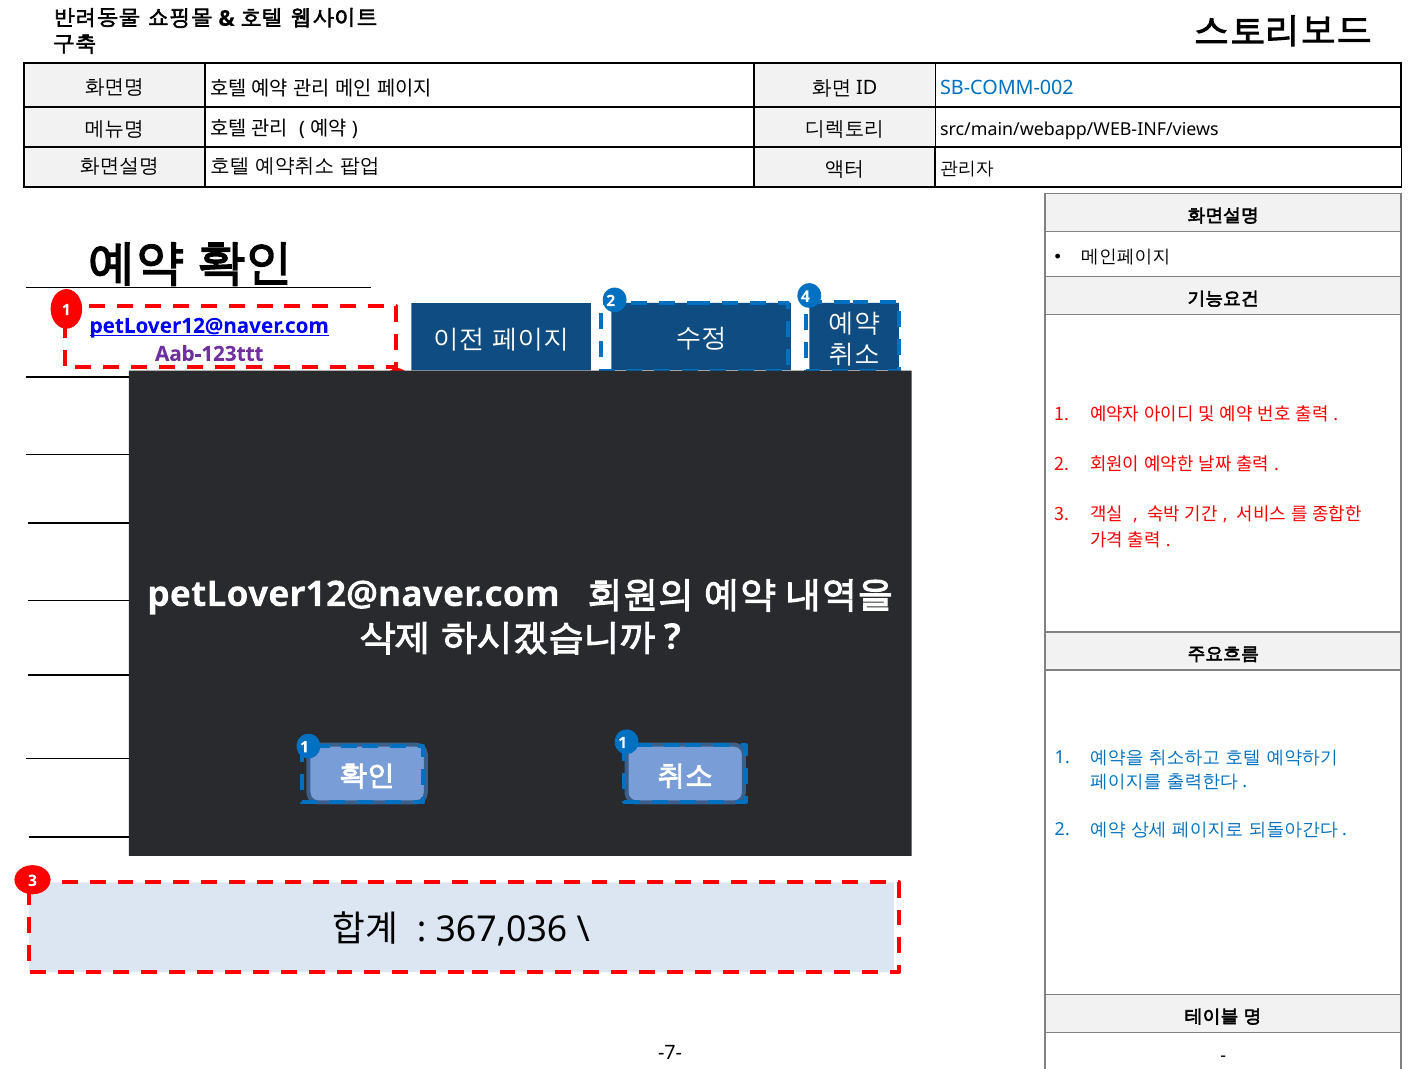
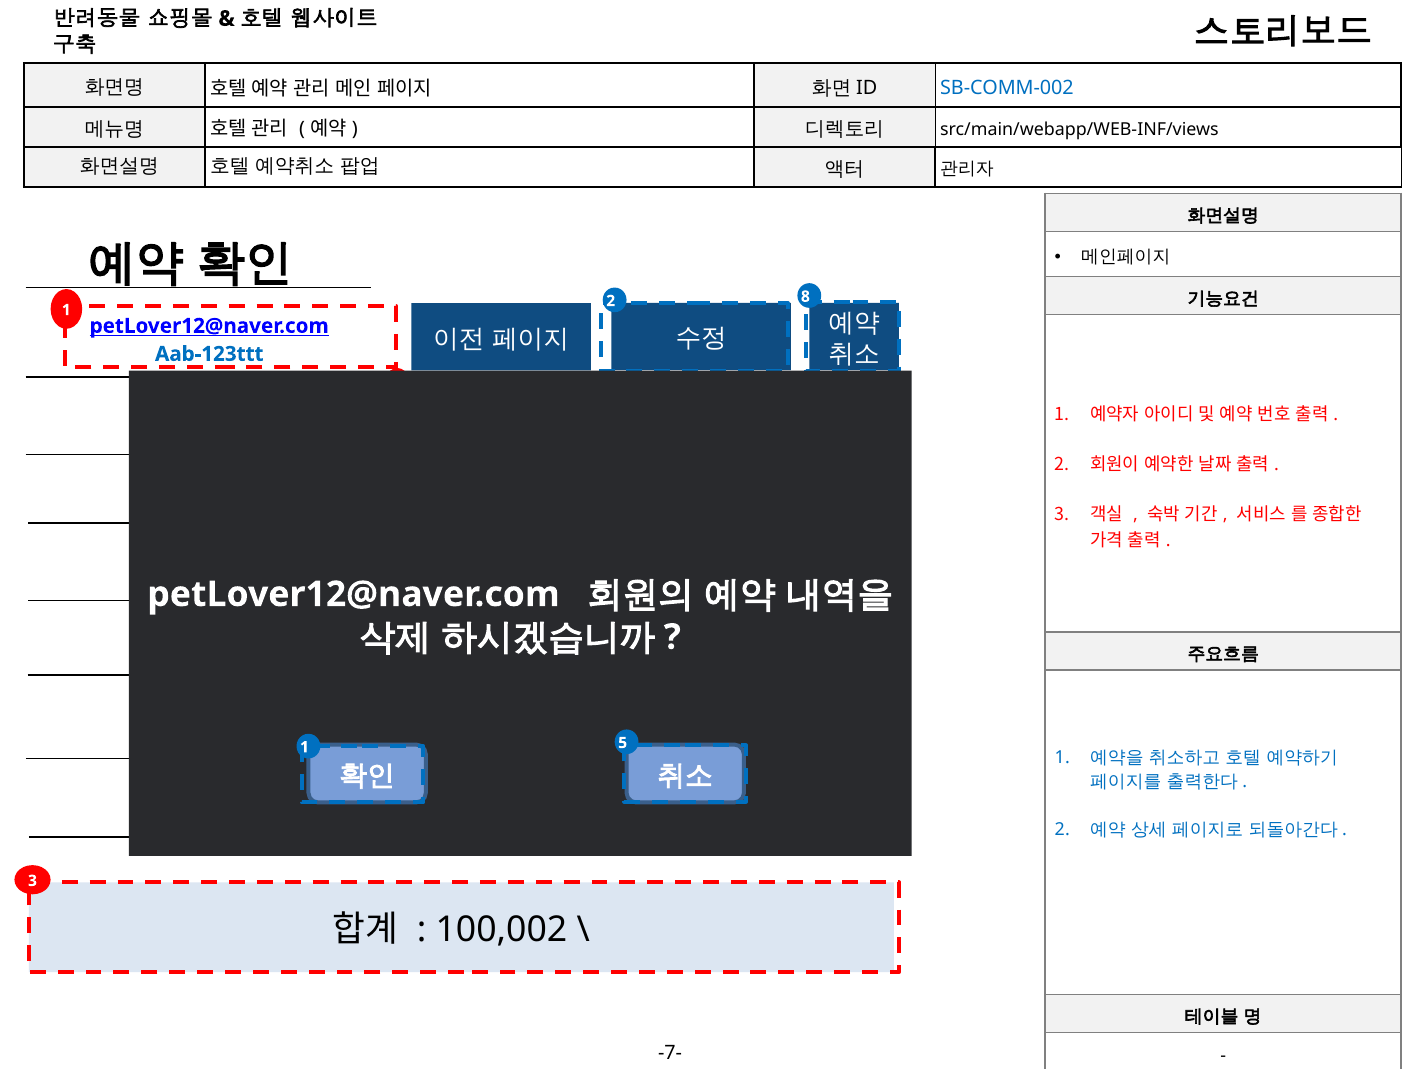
4: 4 -> 8
Aab-123ttt colour: purple -> blue
1 1: 1 -> 5
367,036: 367,036 -> 100,002
